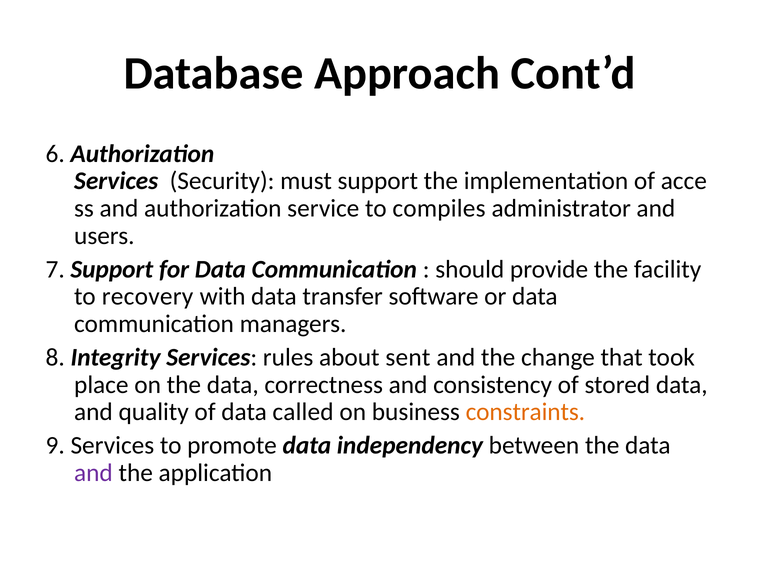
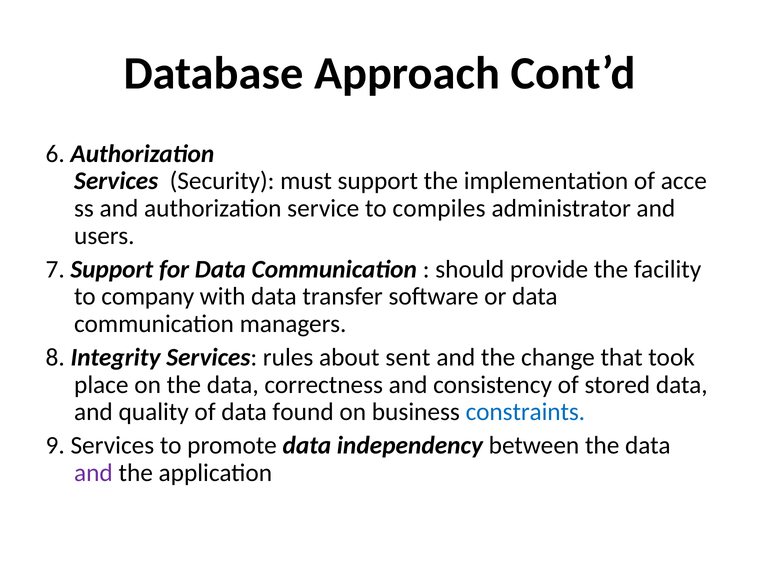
recovery: recovery -> company
called: called -> found
constraints colour: orange -> blue
